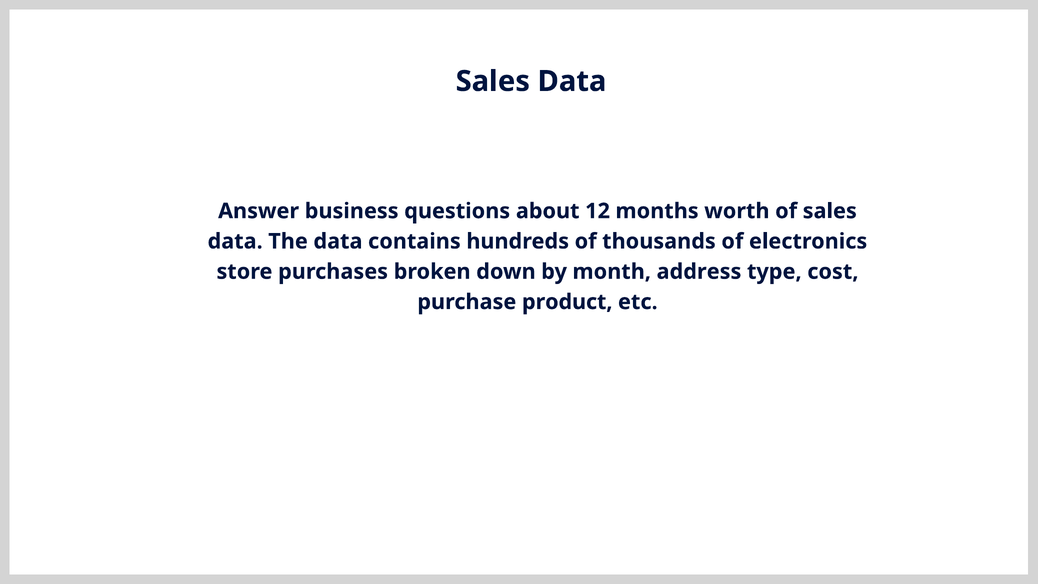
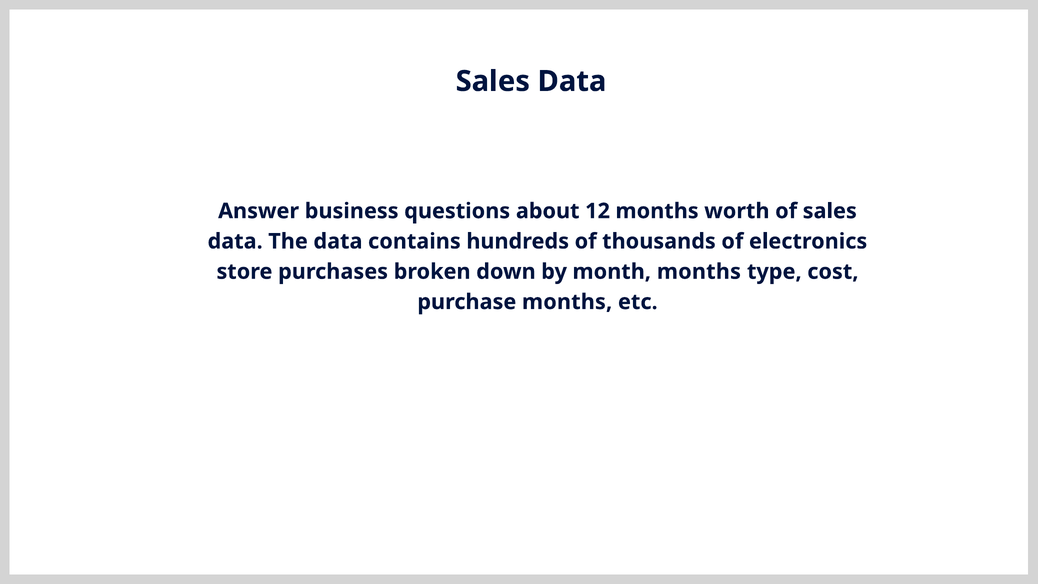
month address: address -> months
purchase product: product -> months
